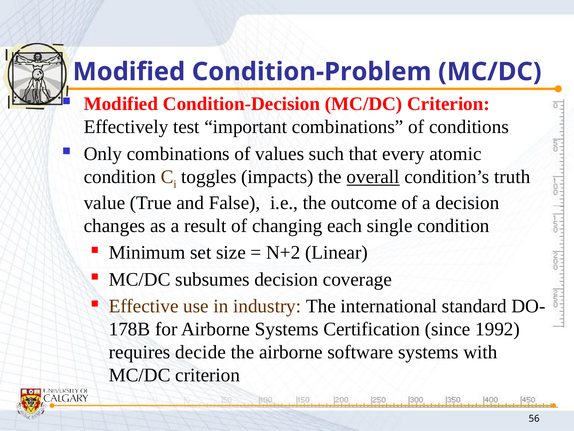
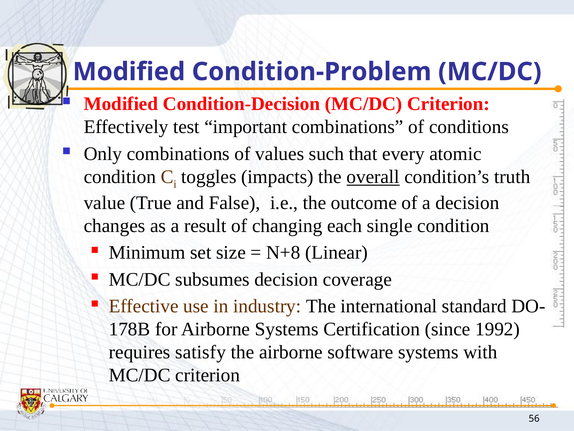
N+2: N+2 -> N+8
decide: decide -> satisfy
